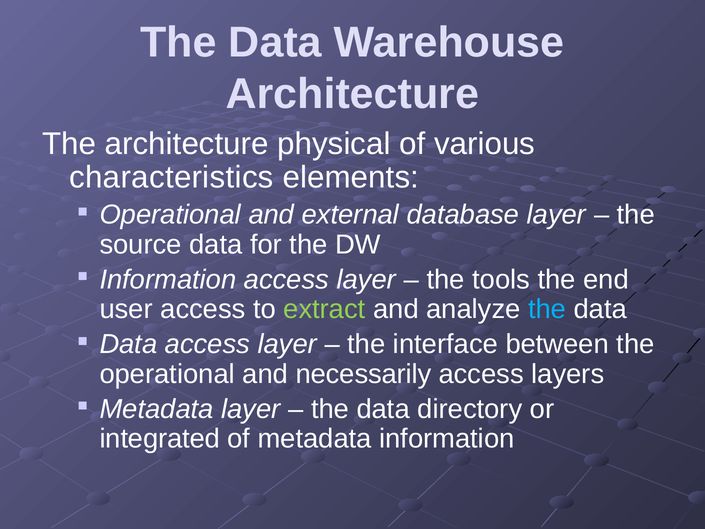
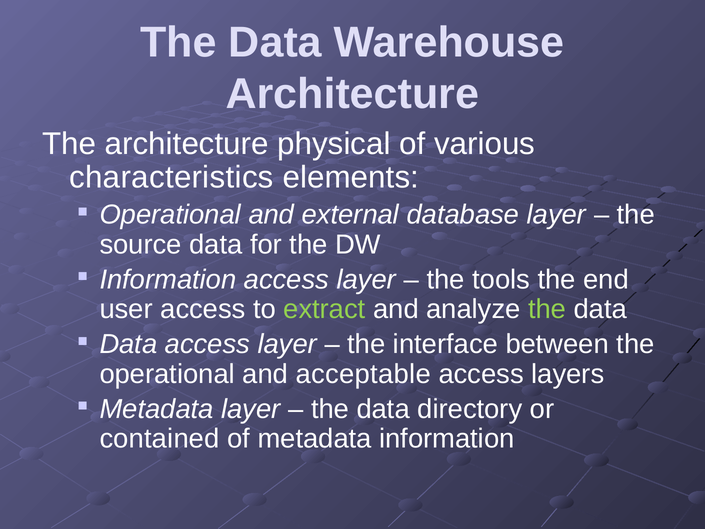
the at (547, 309) colour: light blue -> light green
necessarily: necessarily -> acceptable
integrated: integrated -> contained
